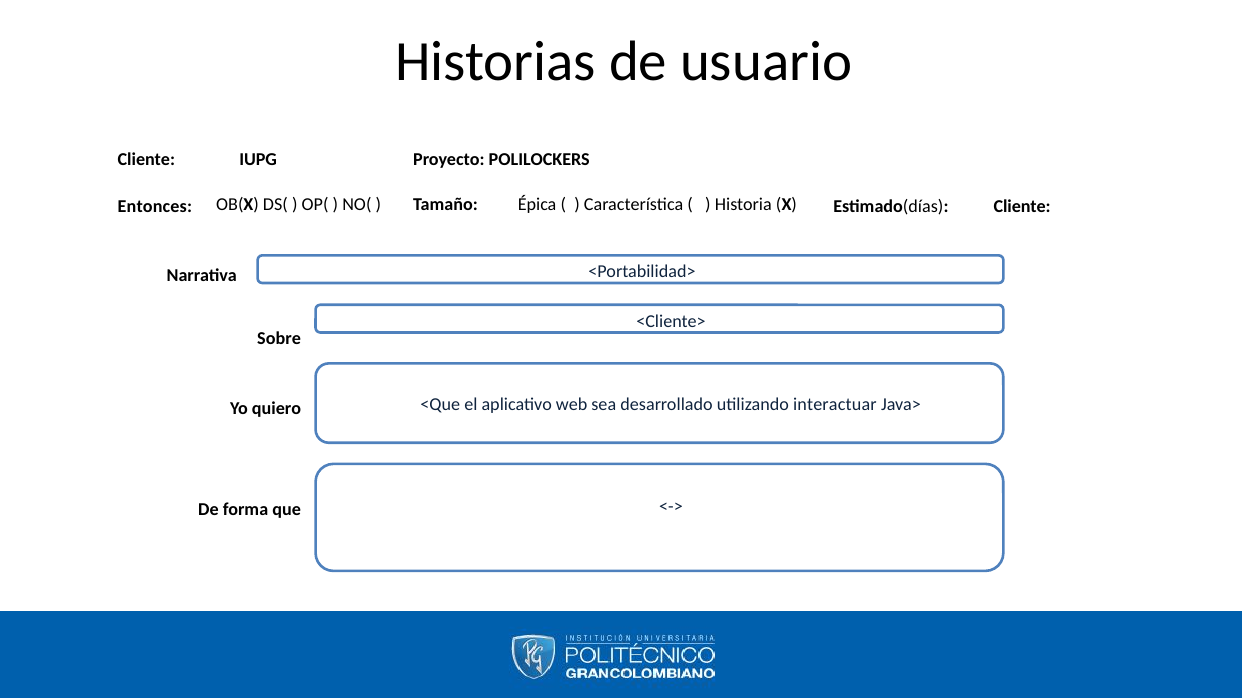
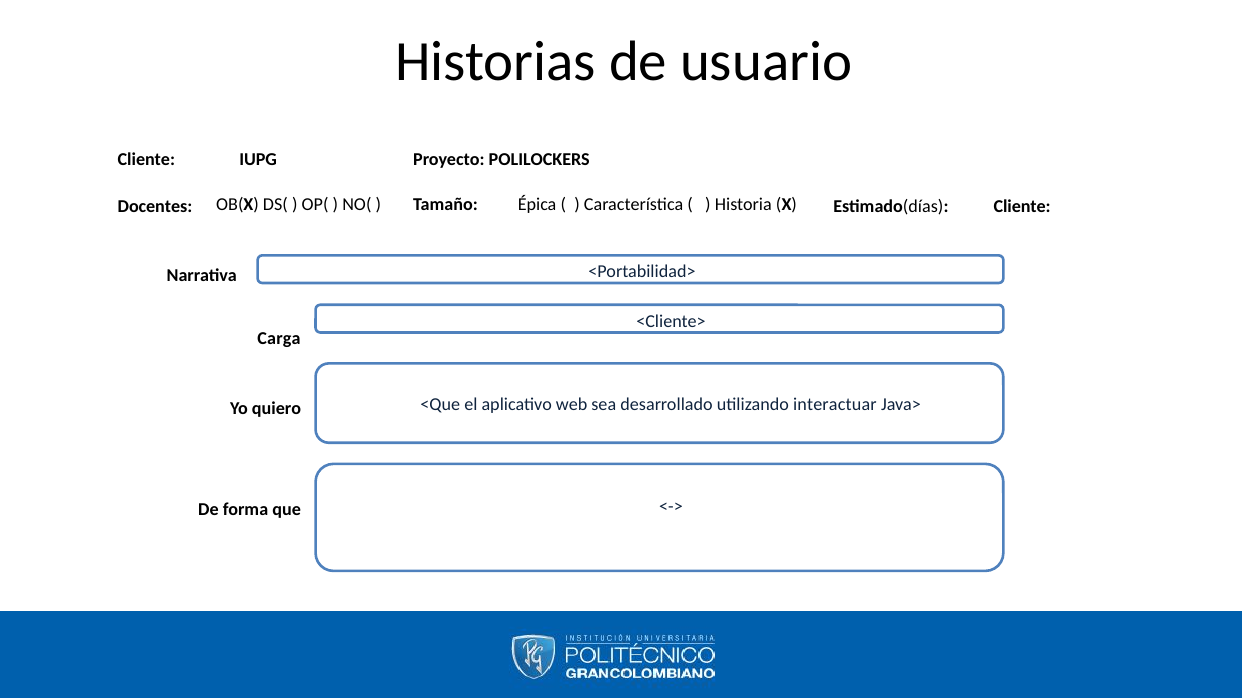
Entonces: Entonces -> Docentes
Sobre: Sobre -> Carga
